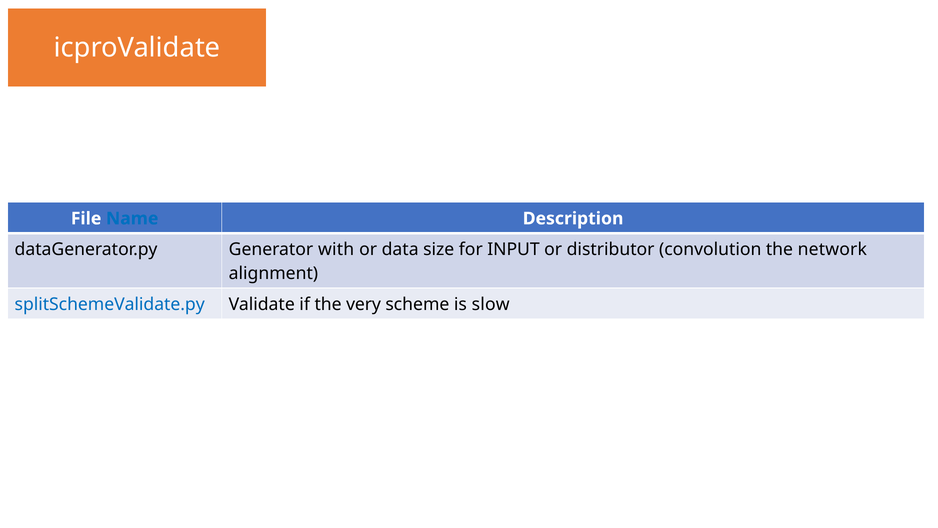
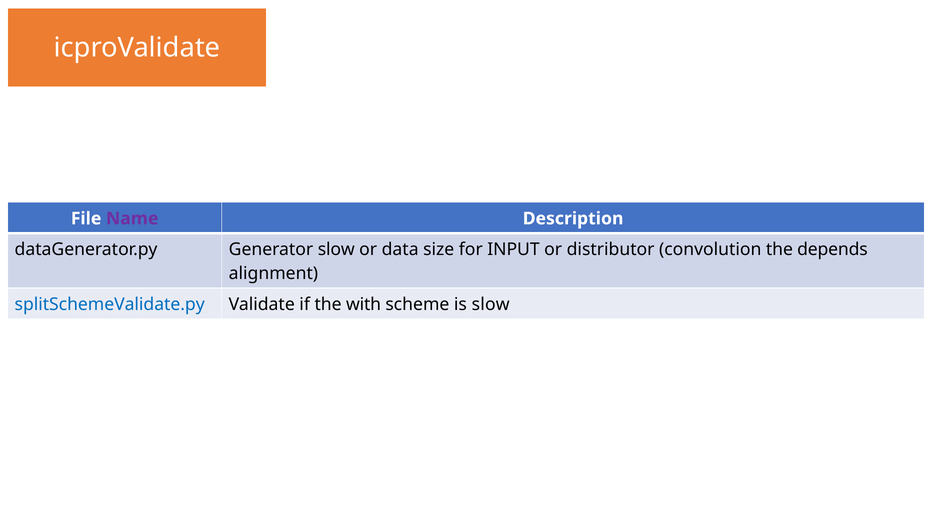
Name colour: blue -> purple
Generator with: with -> slow
network: network -> depends
very: very -> with
